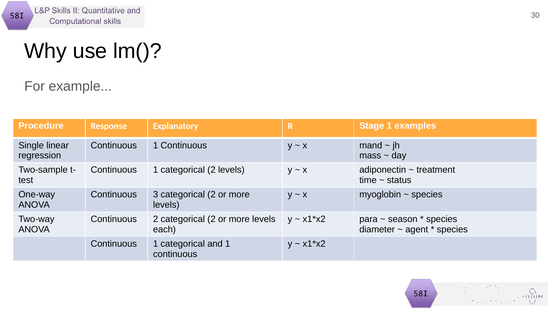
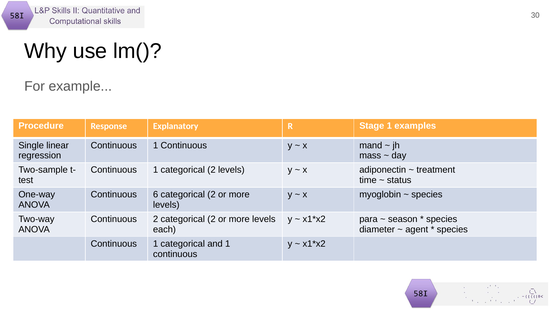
3: 3 -> 6
